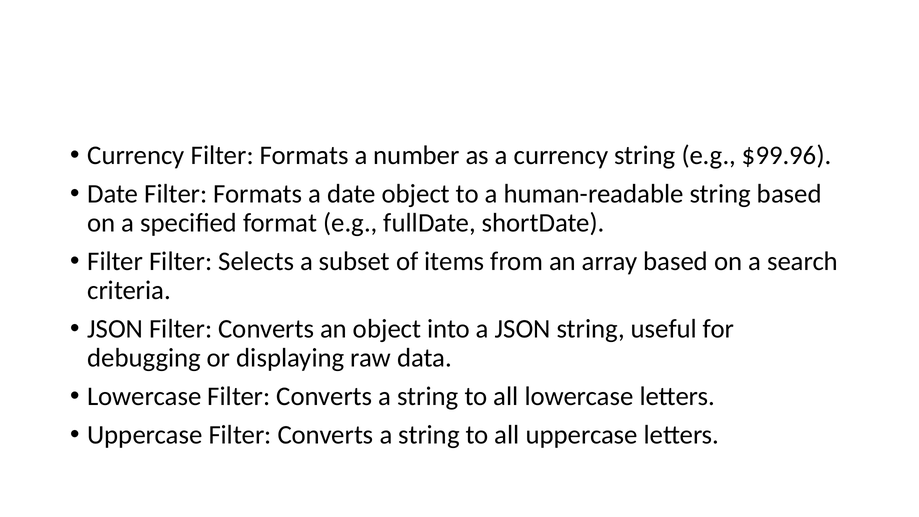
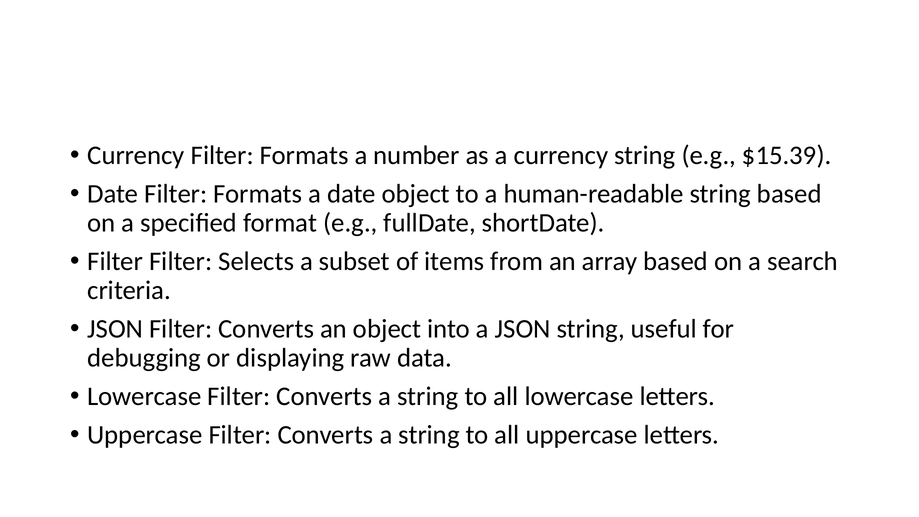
$99.96: $99.96 -> $15.39
